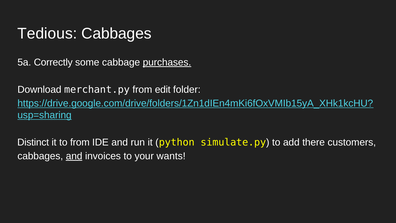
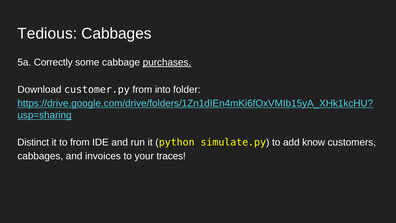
merchant.py: merchant.py -> customer.py
edit: edit -> into
there: there -> know
and at (74, 156) underline: present -> none
wants: wants -> traces
